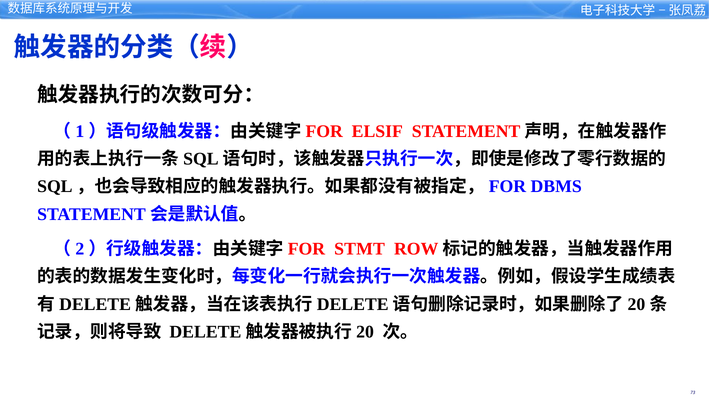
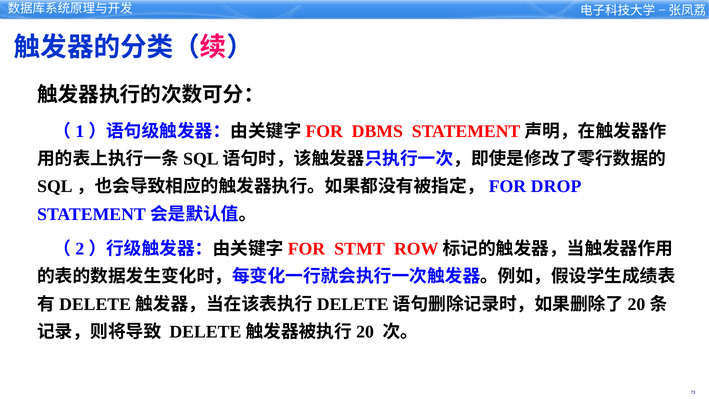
ELSIF: ELSIF -> DBMS
DBMS: DBMS -> DROP
